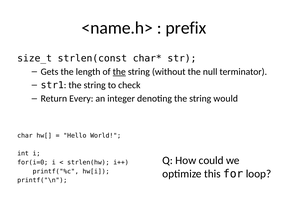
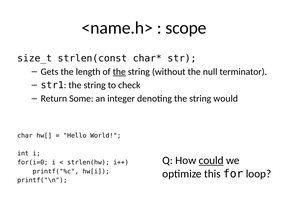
prefix: prefix -> scope
Every: Every -> Some
could underline: none -> present
